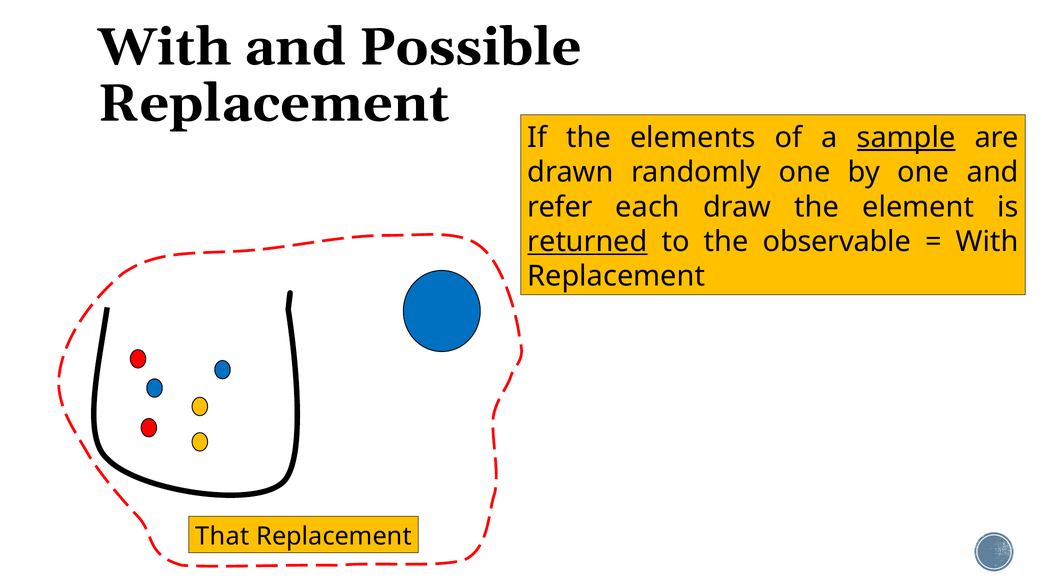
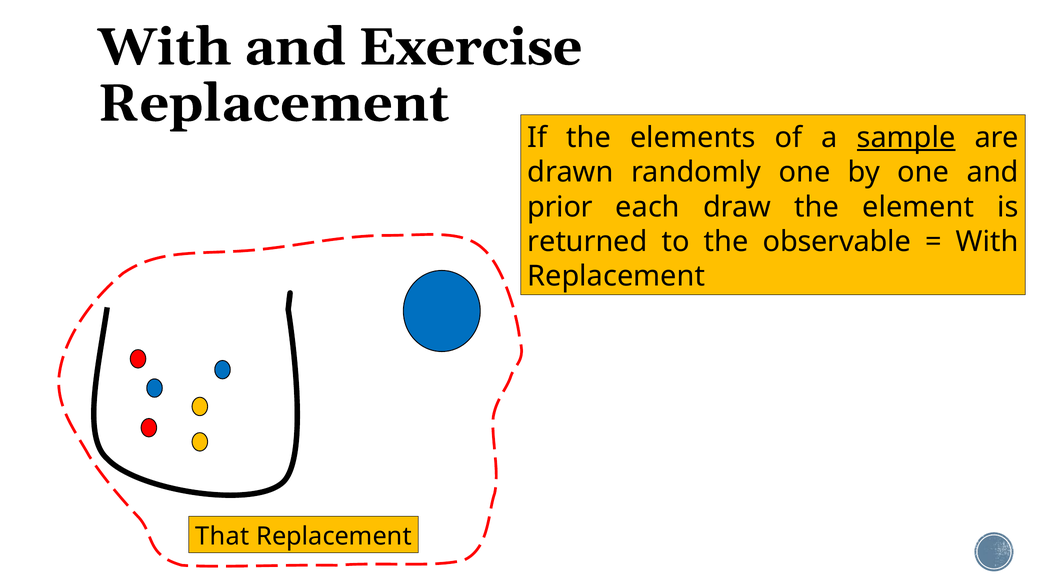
Possible: Possible -> Exercise
refer: refer -> prior
returned underline: present -> none
